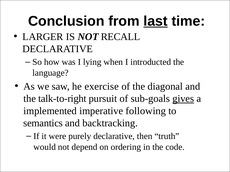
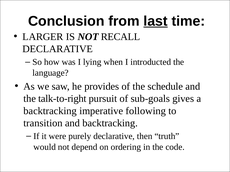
exercise: exercise -> provides
diagonal: diagonal -> schedule
gives underline: present -> none
implemented at (50, 111): implemented -> backtracking
semantics: semantics -> transition
